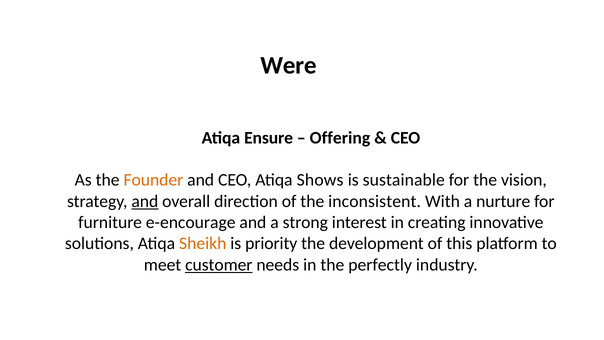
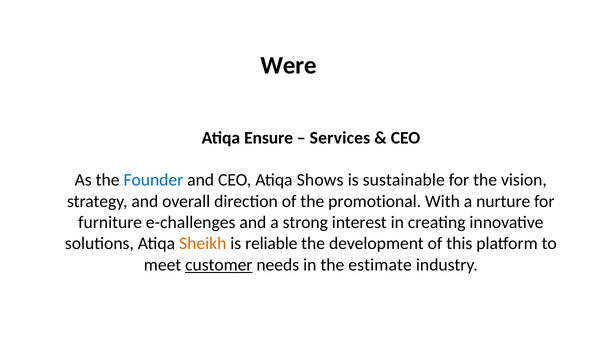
Offering: Offering -> Services
Founder colour: orange -> blue
and at (145, 201) underline: present -> none
inconsistent: inconsistent -> promotional
e-encourage: e-encourage -> e-challenges
priority: priority -> reliable
perfectly: perfectly -> estimate
